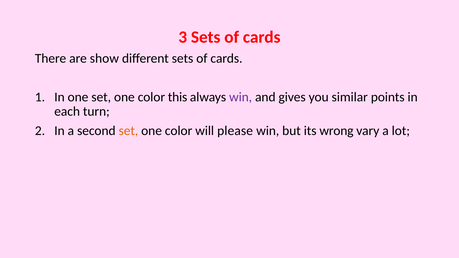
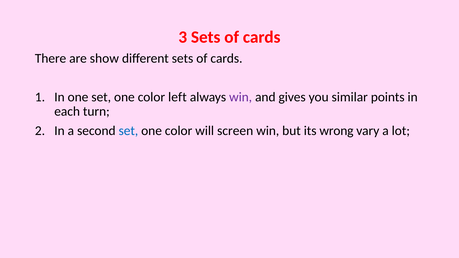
this: this -> left
set at (128, 131) colour: orange -> blue
please: please -> screen
